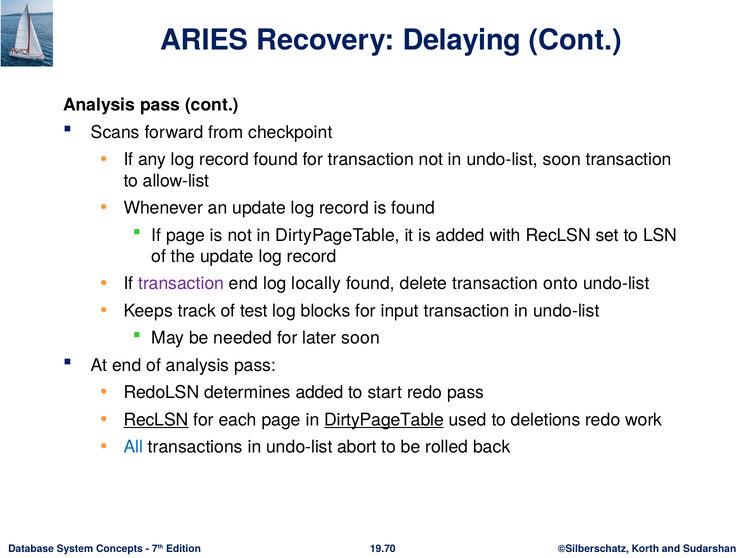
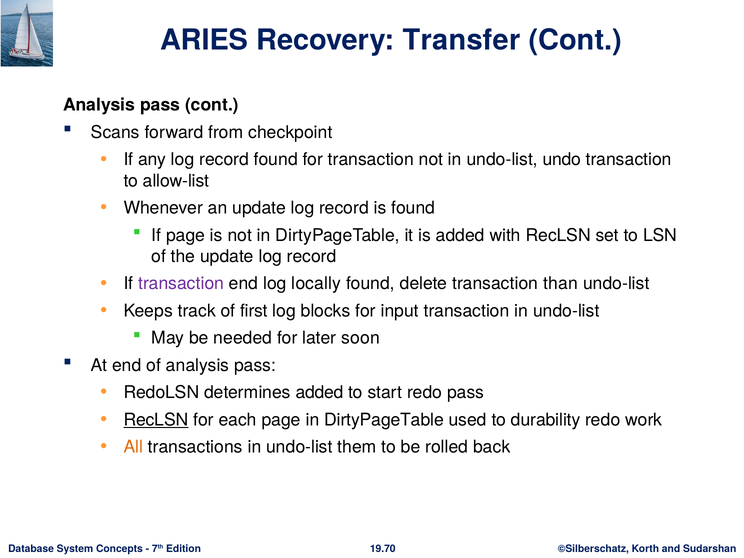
Delaying: Delaying -> Transfer
undo-list soon: soon -> undo
onto: onto -> than
test: test -> first
DirtyPageTable at (384, 420) underline: present -> none
deletions: deletions -> durability
All colour: blue -> orange
abort: abort -> them
